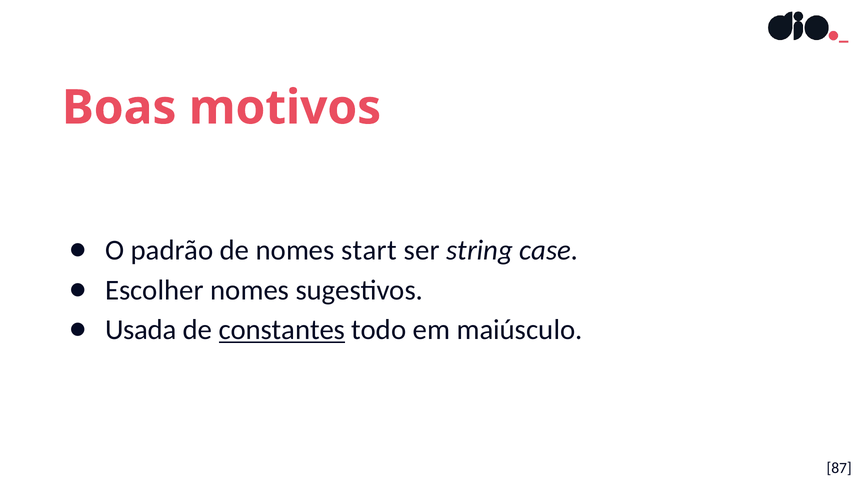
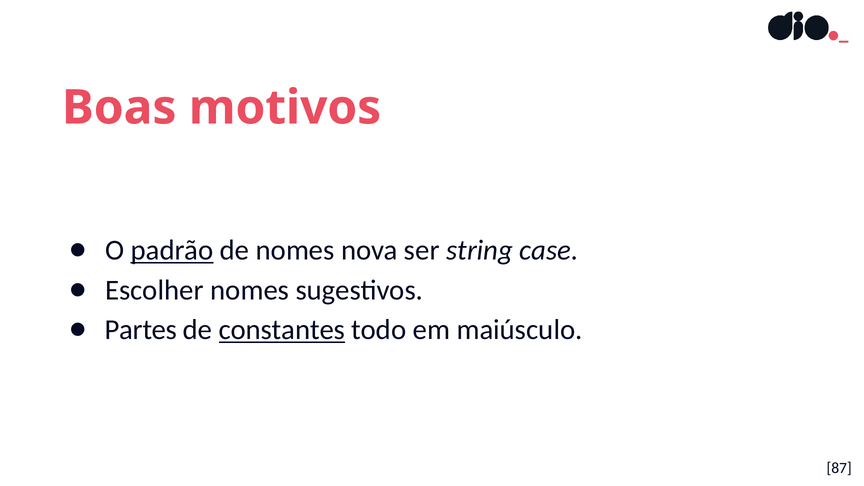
padrão underline: none -> present
start: start -> nova
Usada: Usada -> Partes
